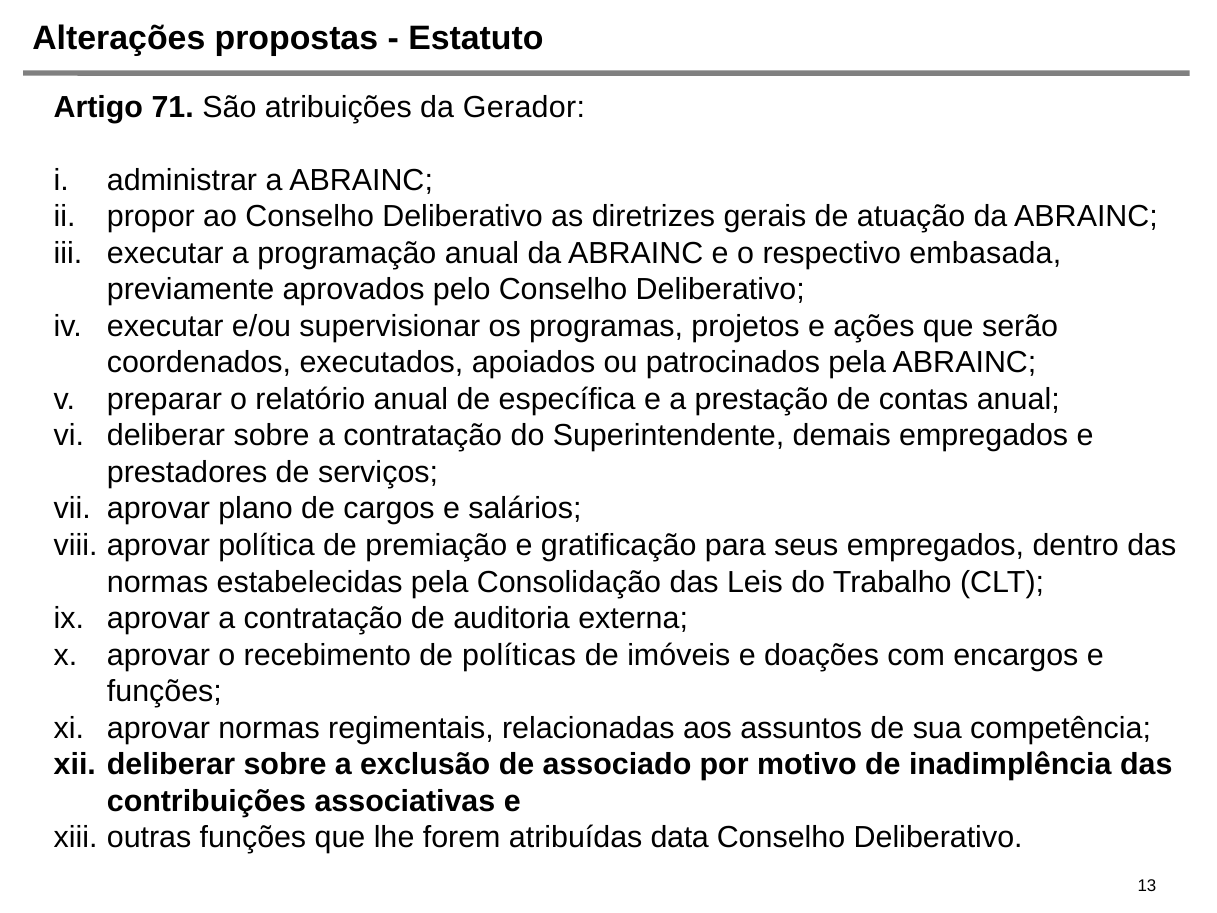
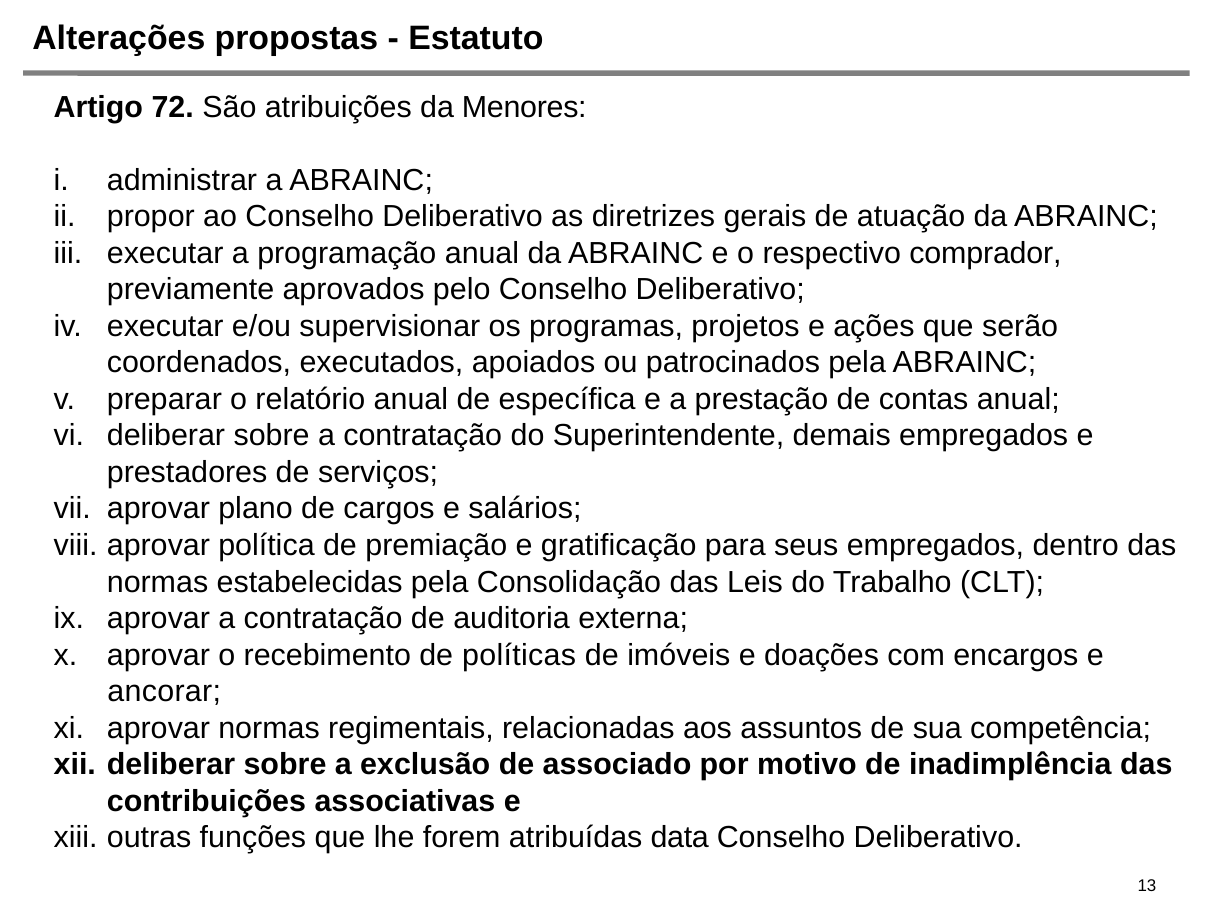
71: 71 -> 72
Gerador: Gerador -> Menores
embasada: embasada -> comprador
funções at (164, 691): funções -> ancorar
